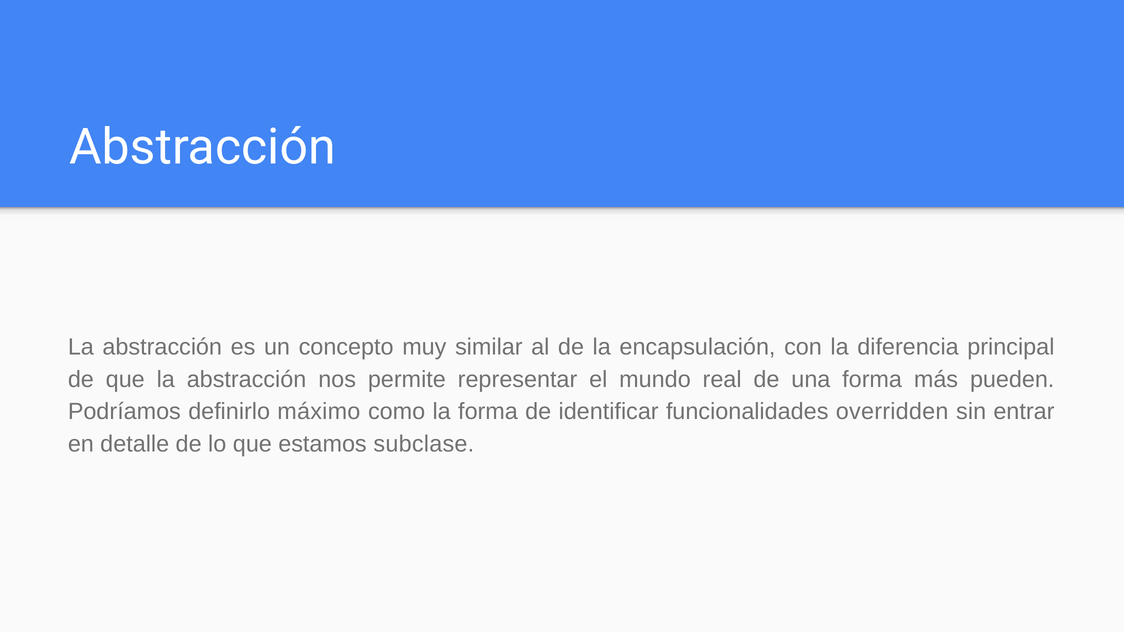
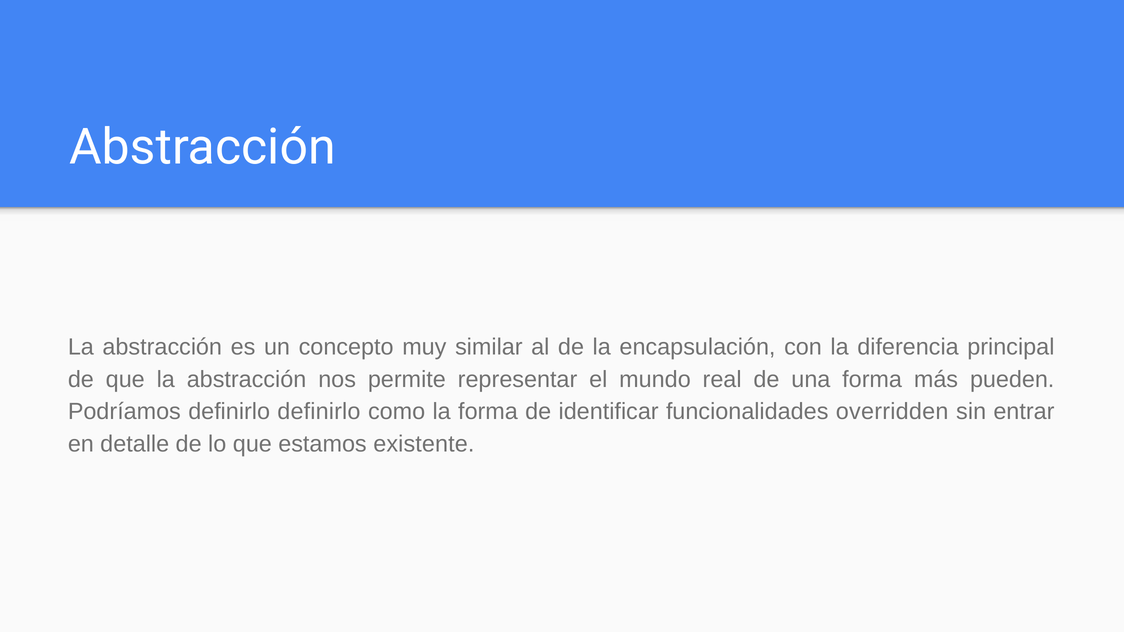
definirlo máximo: máximo -> definirlo
subclase: subclase -> existente
